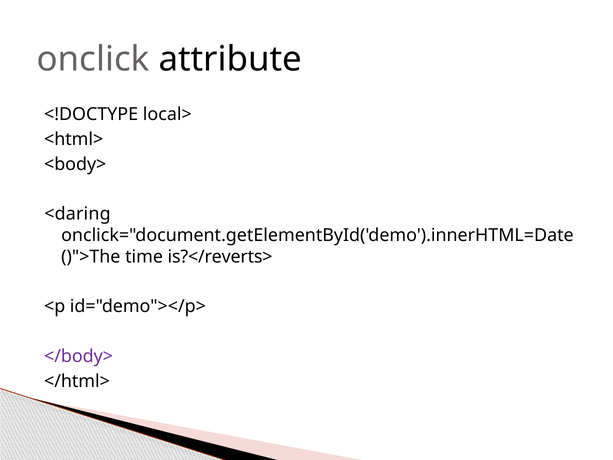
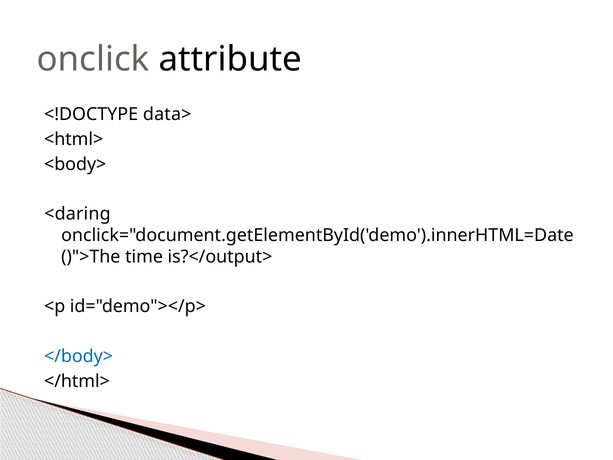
local>: local> -> data>
is?</reverts>: is?</reverts> -> is?</output>
</body> colour: purple -> blue
